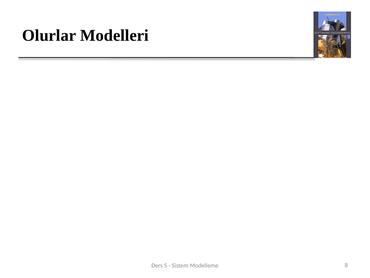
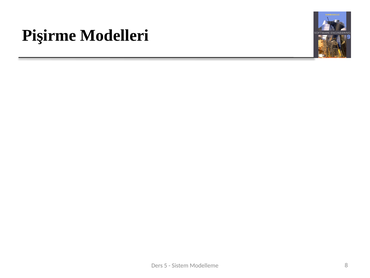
Olurlar: Olurlar -> Pişirme
